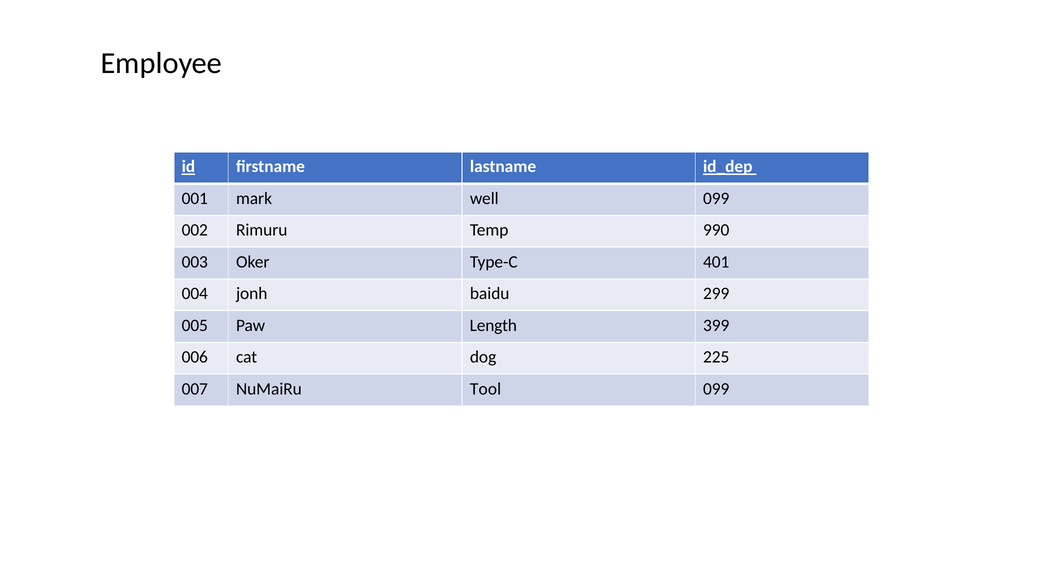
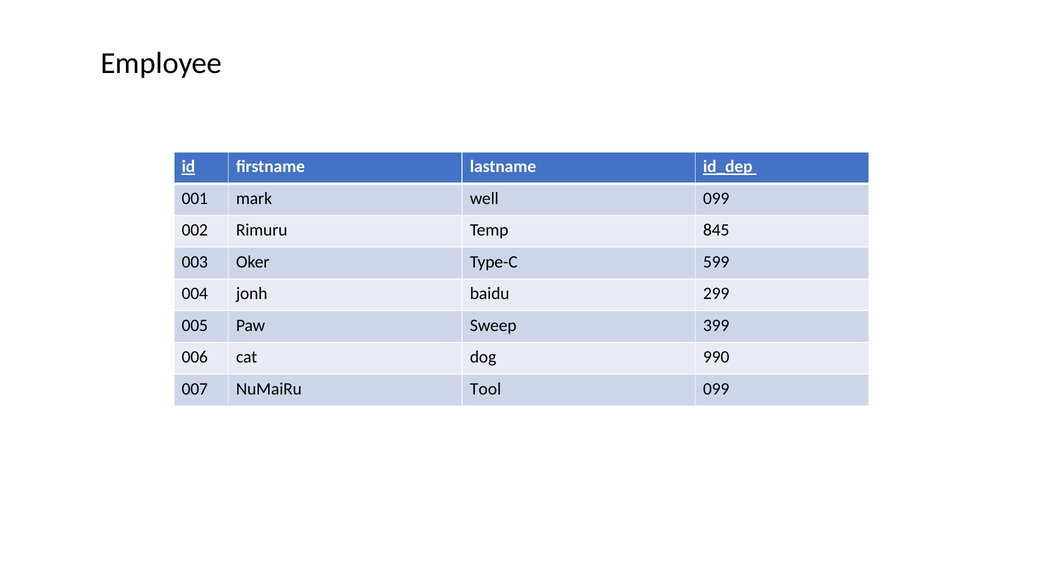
990: 990 -> 845
401: 401 -> 599
Length: Length -> Sweep
225: 225 -> 990
